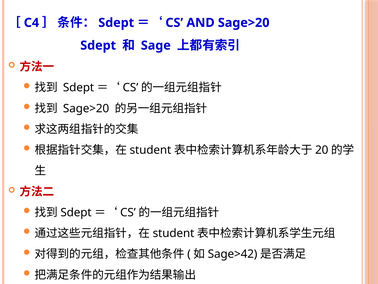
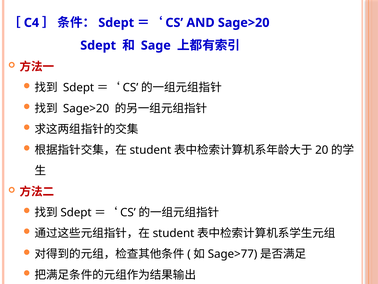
Sage>42: Sage>42 -> Sage>77
